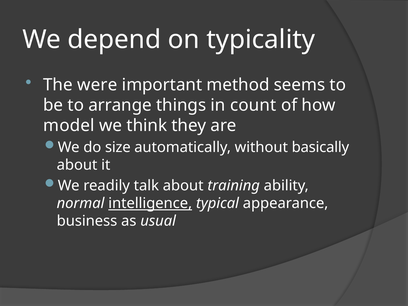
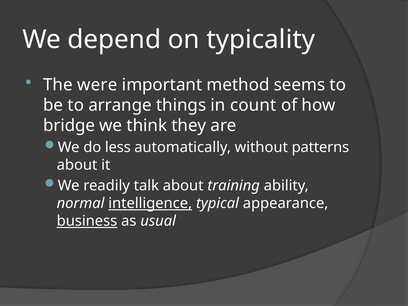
model: model -> bridge
size: size -> less
basically: basically -> patterns
business underline: none -> present
